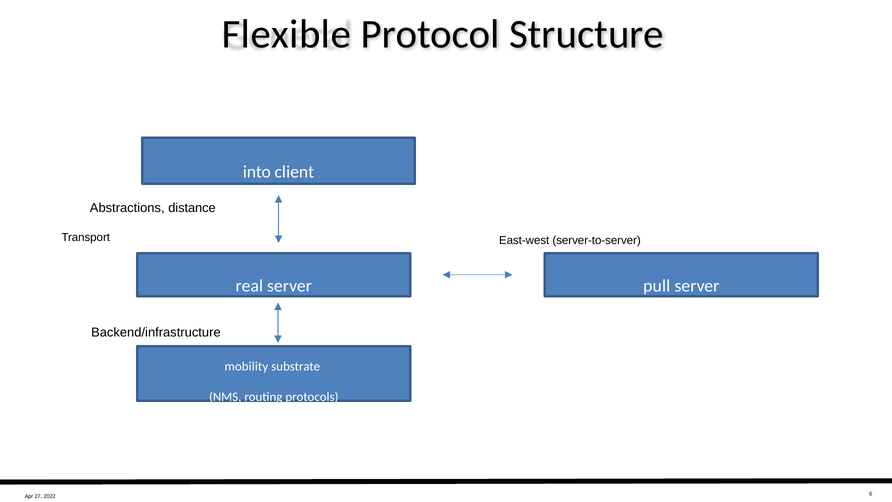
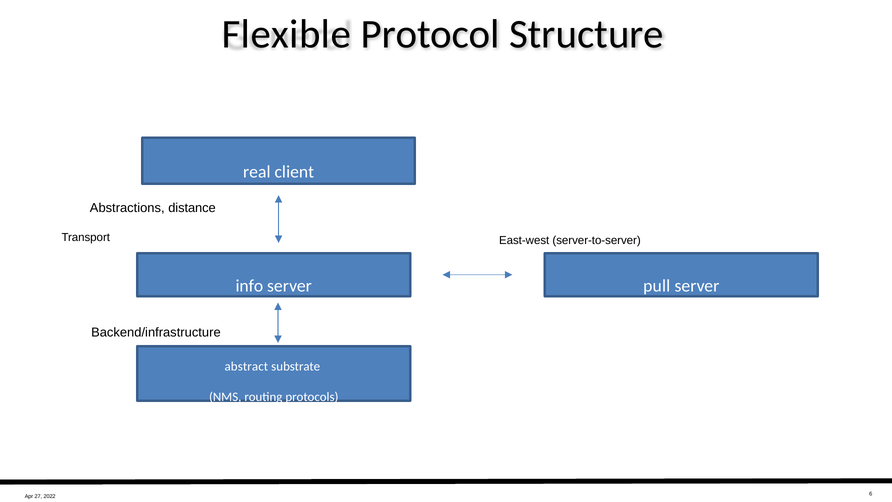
into: into -> real
real: real -> info
mobility: mobility -> abstract
